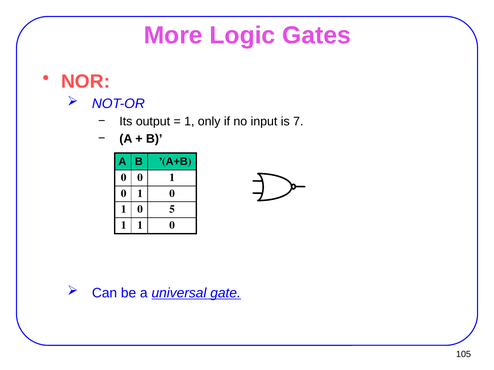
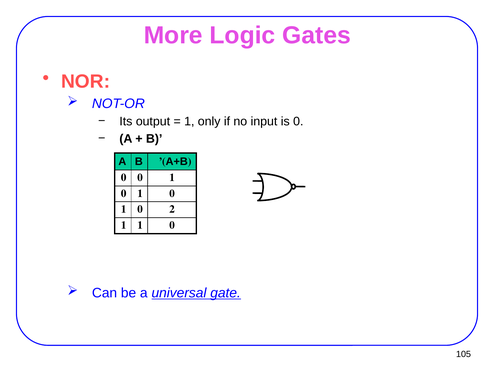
is 7: 7 -> 0
5: 5 -> 2
